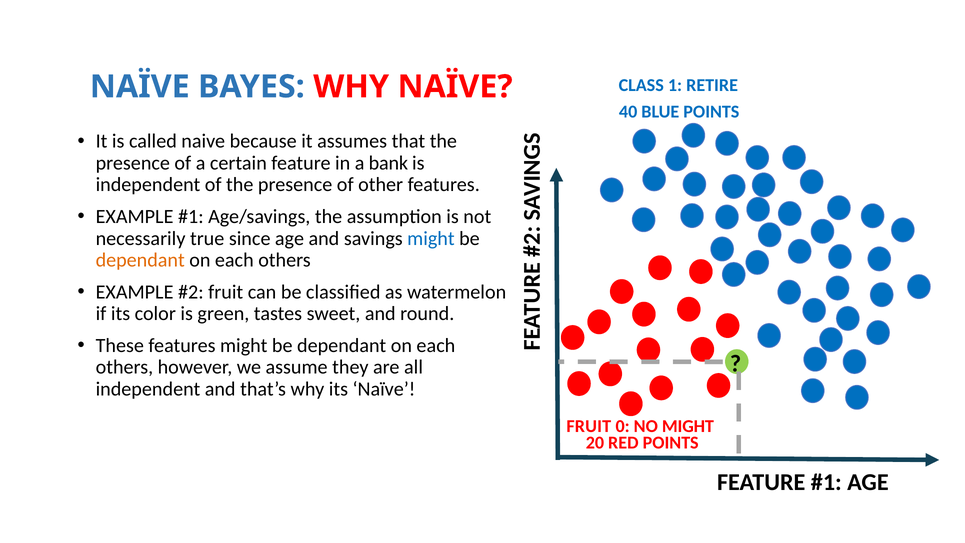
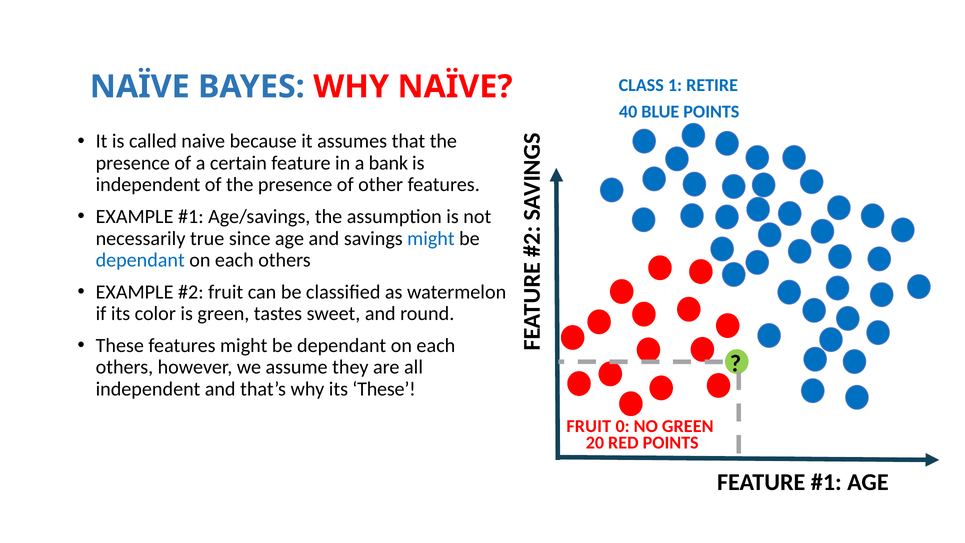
dependant at (140, 260) colour: orange -> blue
its Naïve: Naïve -> These
NO MIGHT: MIGHT -> GREEN
